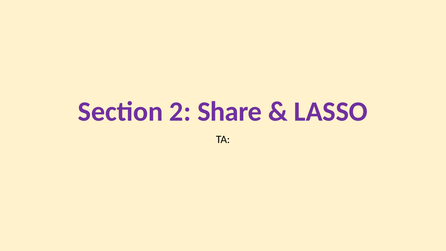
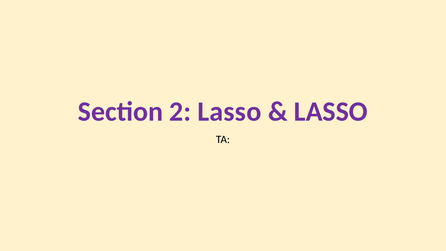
2 Share: Share -> Lasso
